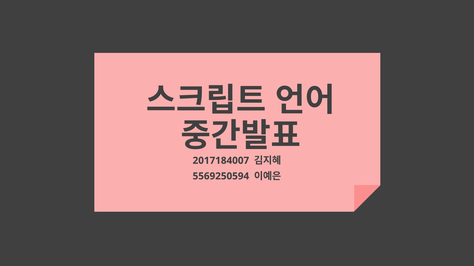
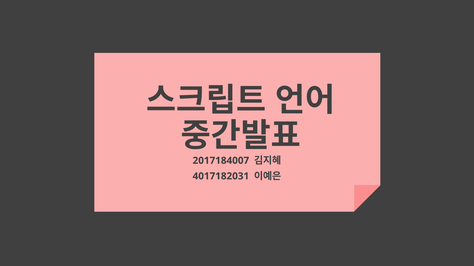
5569250594: 5569250594 -> 4017182031
